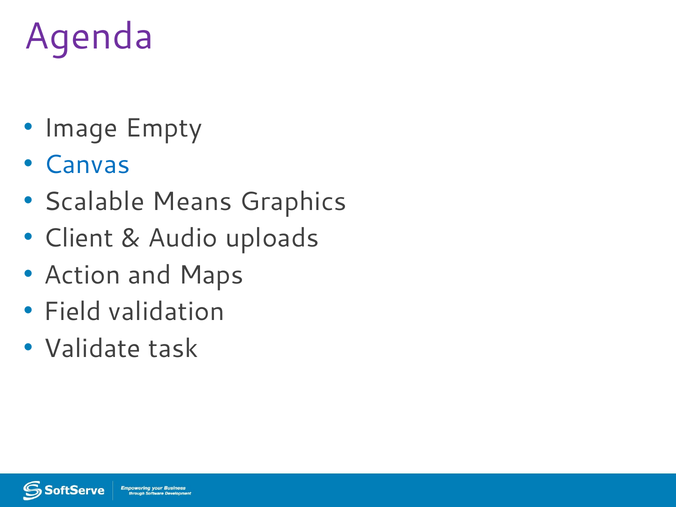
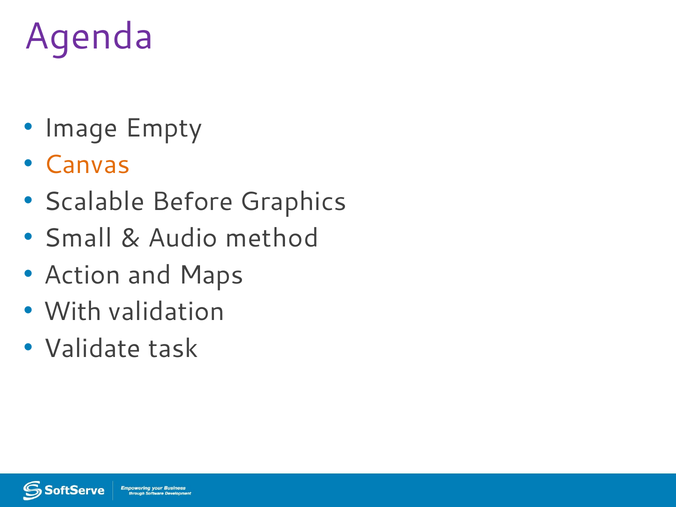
Canvas colour: blue -> orange
Means: Means -> Before
Client: Client -> Small
uploads: uploads -> method
Field: Field -> With
